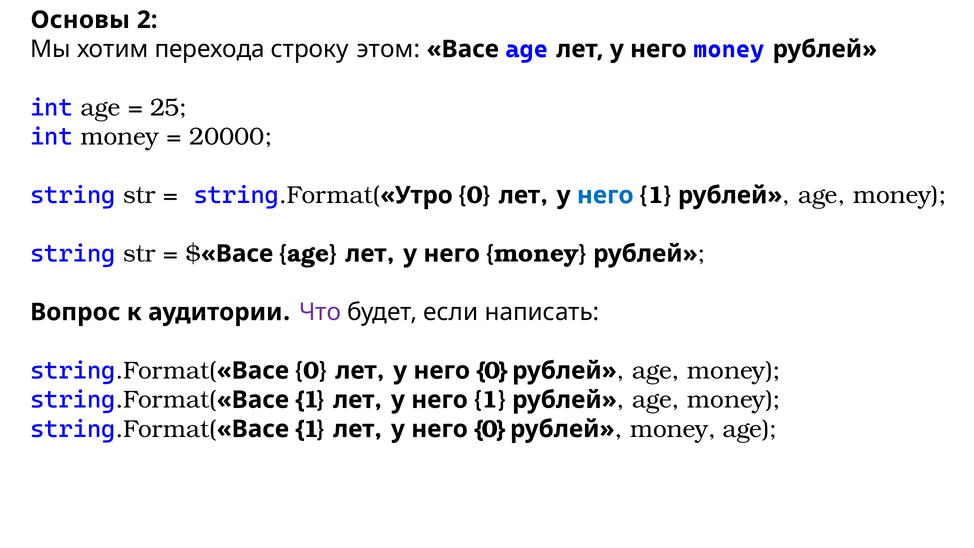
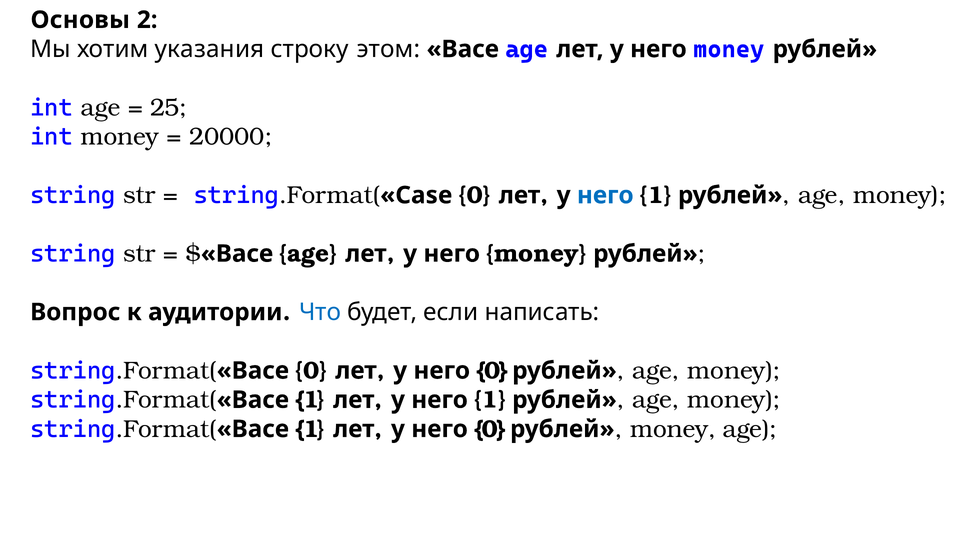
перехода: перехода -> указания
Утро: Утро -> Case
Что colour: purple -> blue
